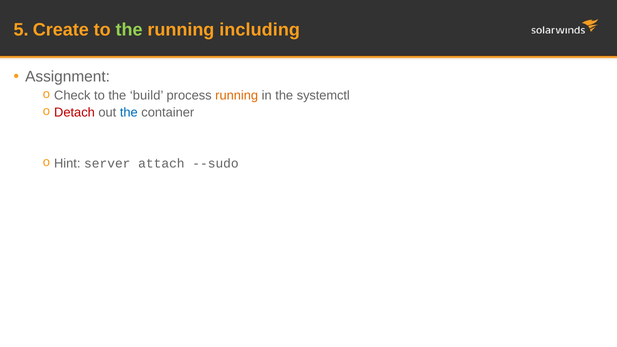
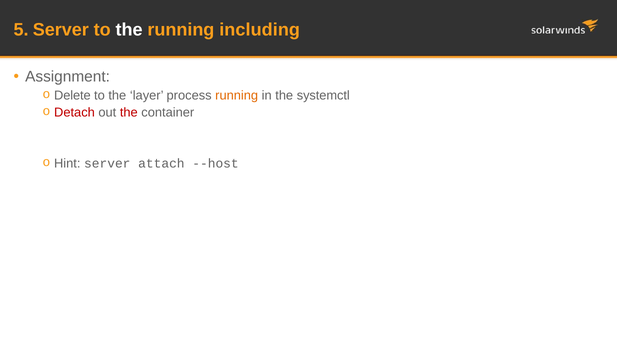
5 Create: Create -> Server
the at (129, 30) colour: light green -> white
Check: Check -> Delete
build: build -> layer
the at (129, 112) colour: blue -> red
--sudo: --sudo -> --host
